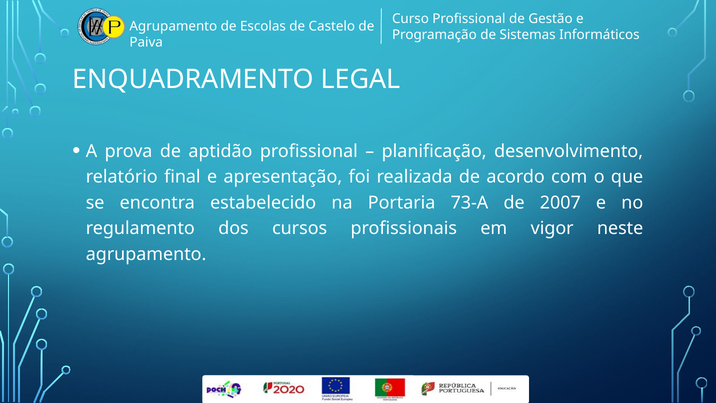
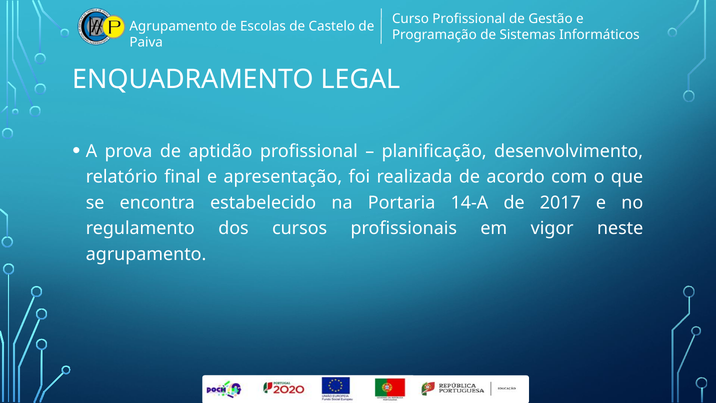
73-A: 73-A -> 14-A
2007: 2007 -> 2017
